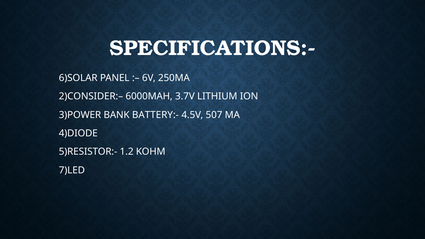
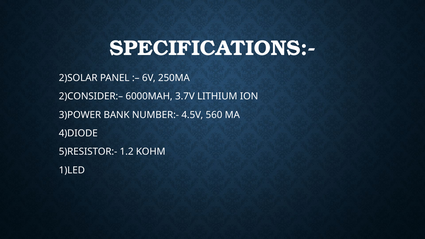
6)SOLAR: 6)SOLAR -> 2)SOLAR
BATTERY:-: BATTERY:- -> NUMBER:-
507: 507 -> 560
7)LED: 7)LED -> 1)LED
